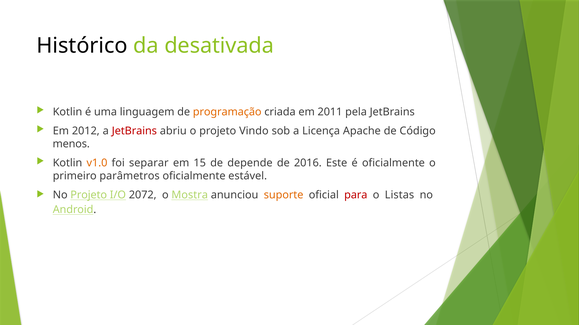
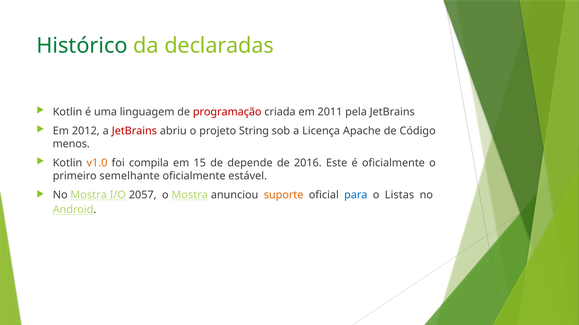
Histórico colour: black -> green
desativada: desativada -> declaradas
programação colour: orange -> red
Vindo: Vindo -> String
separar: separar -> compila
parâmetros: parâmetros -> semelhante
No Projeto: Projeto -> Mostra
2072: 2072 -> 2057
para colour: red -> blue
